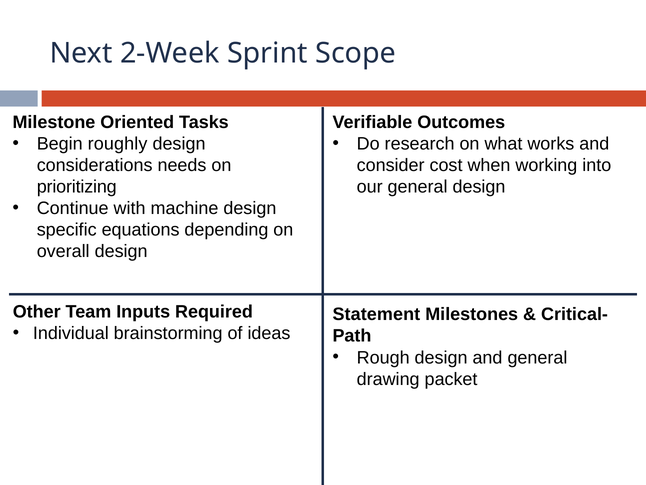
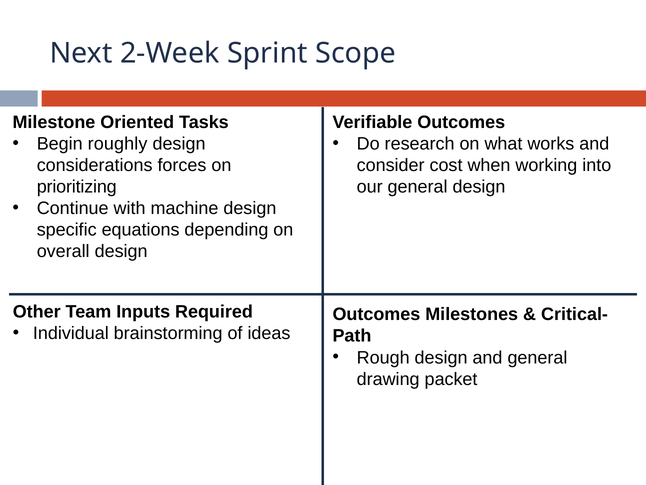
needs: needs -> forces
Statement at (376, 314): Statement -> Outcomes
